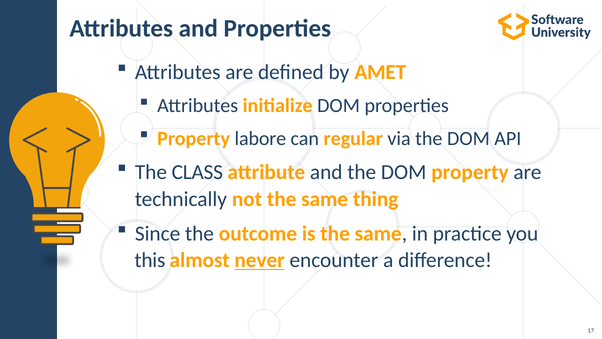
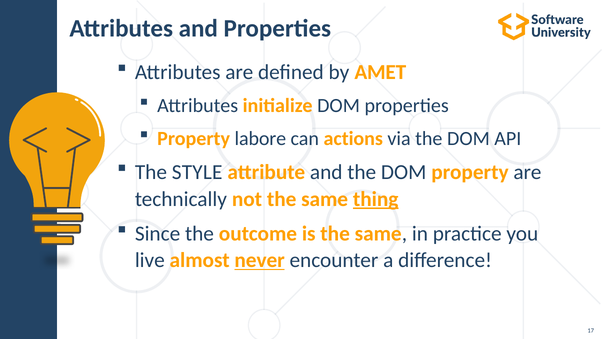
regular: regular -> actions
CLASS: CLASS -> STYLE
thing underline: none -> present
this: this -> live
